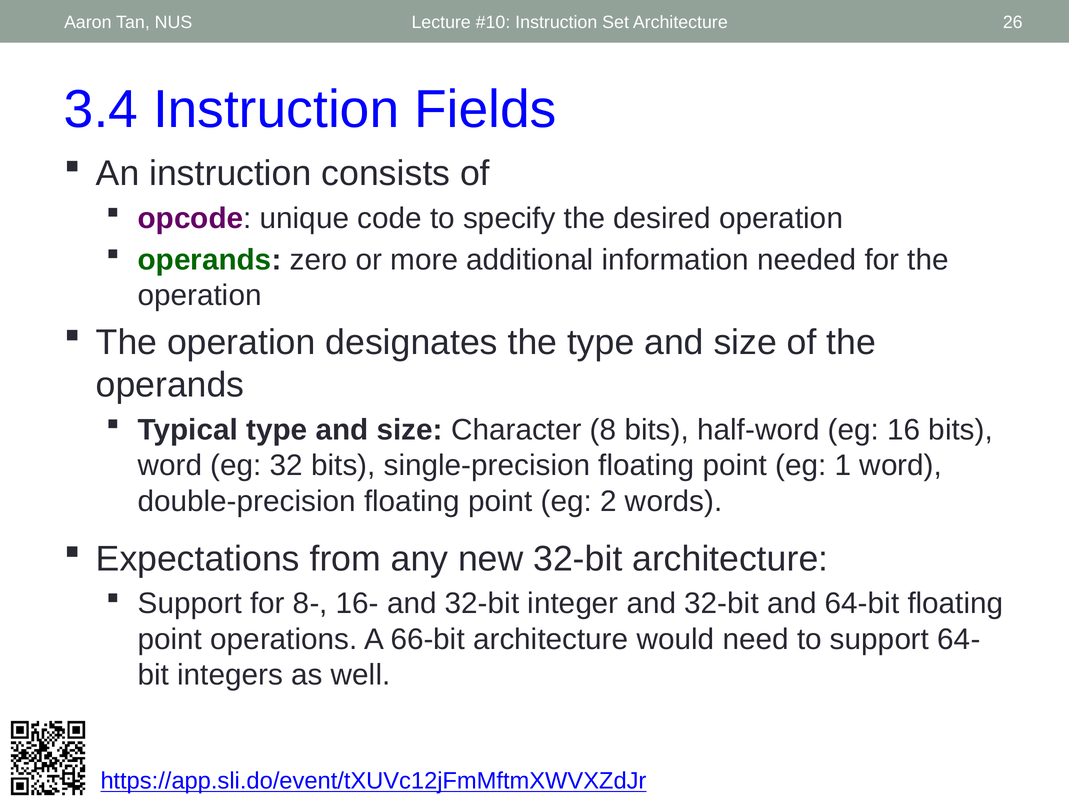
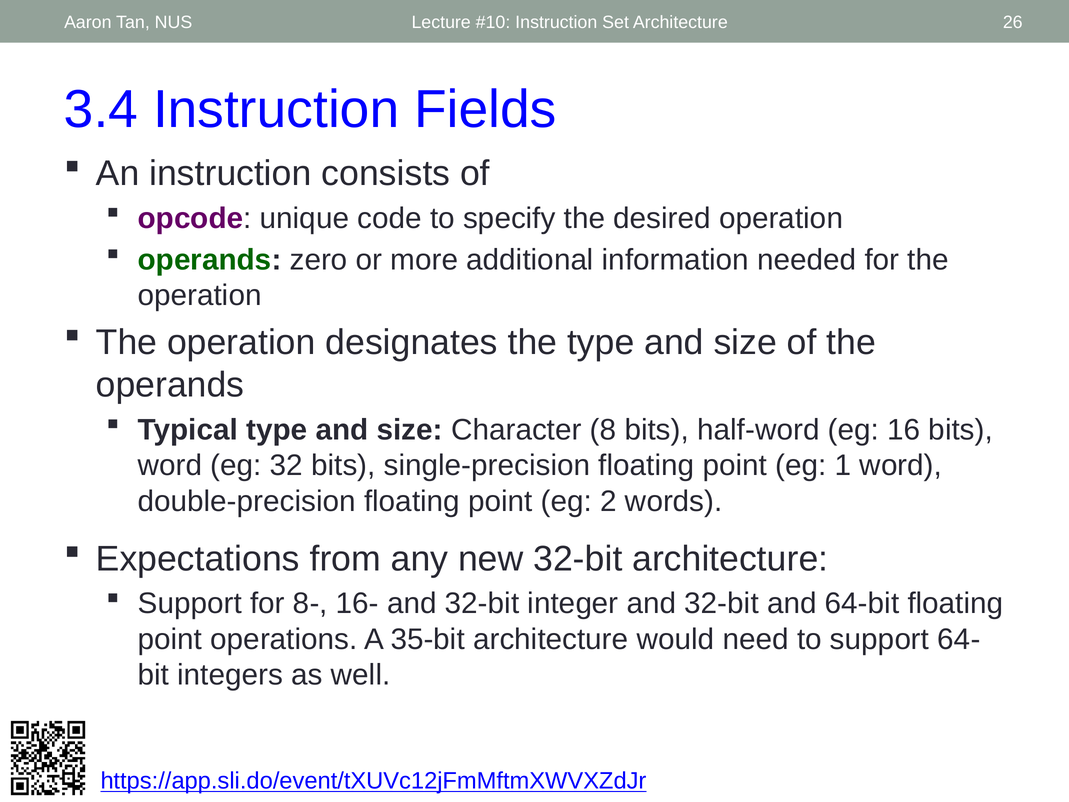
66-bit: 66-bit -> 35-bit
